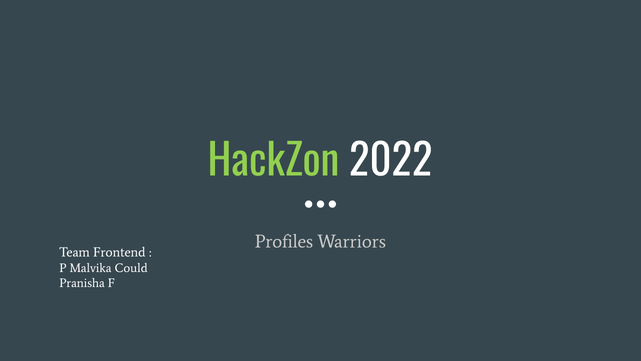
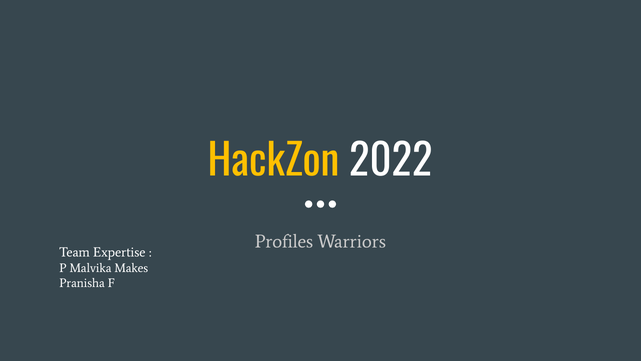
HackZon colour: light green -> yellow
Frontend: Frontend -> Expertise
Could: Could -> Makes
